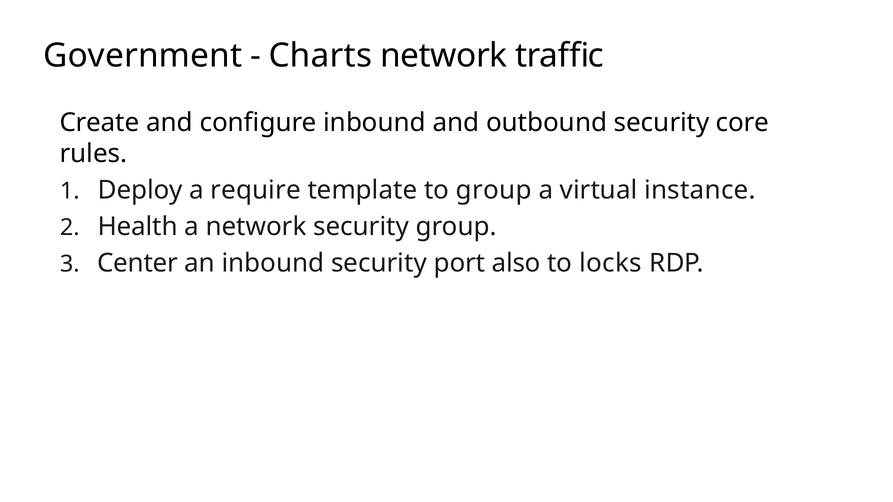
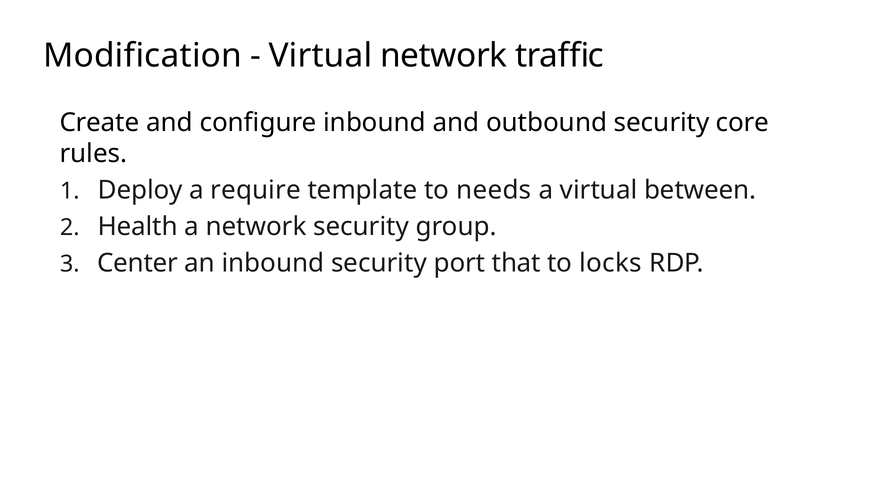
Government: Government -> Modification
Charts at (320, 56): Charts -> Virtual
to group: group -> needs
instance: instance -> between
also: also -> that
